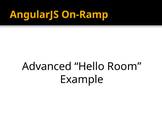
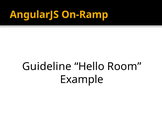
Advanced: Advanced -> Guideline
